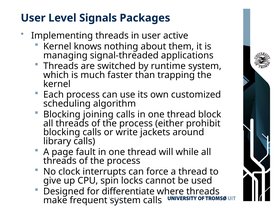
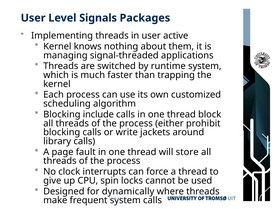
joining: joining -> include
while: while -> store
differentiate: differentiate -> dynamically
